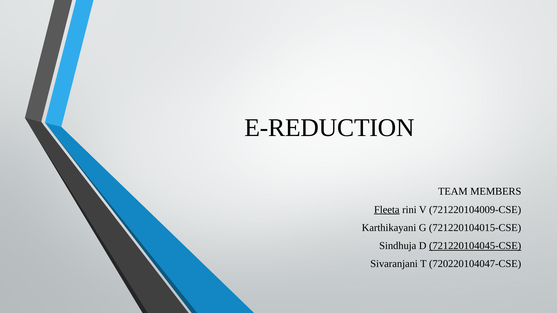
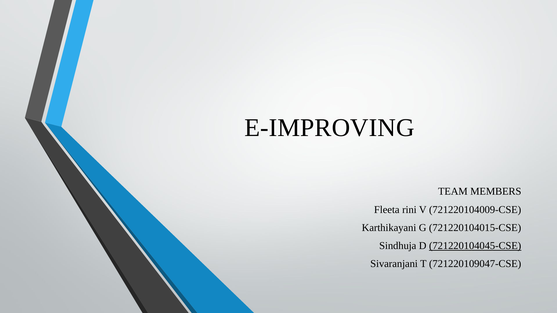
E-REDUCTION: E-REDUCTION -> E-IMPROVING
Fleeta underline: present -> none
720220104047-CSE: 720220104047-CSE -> 721220109047-CSE
